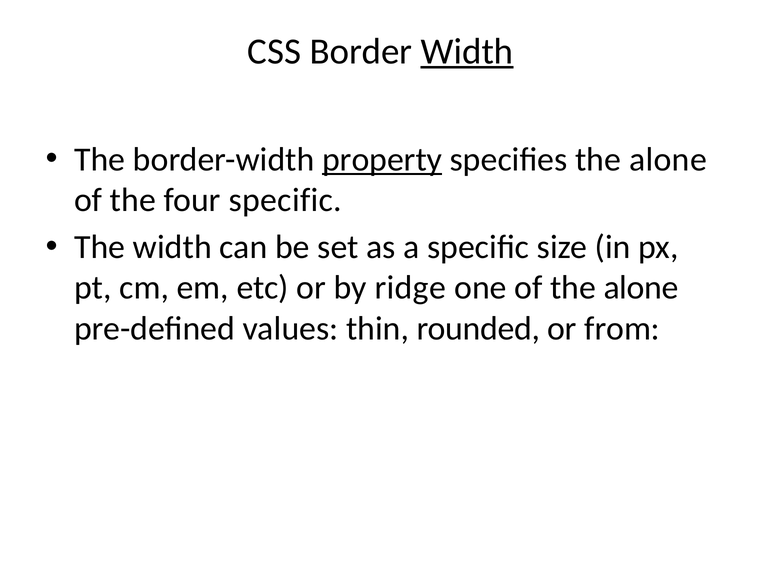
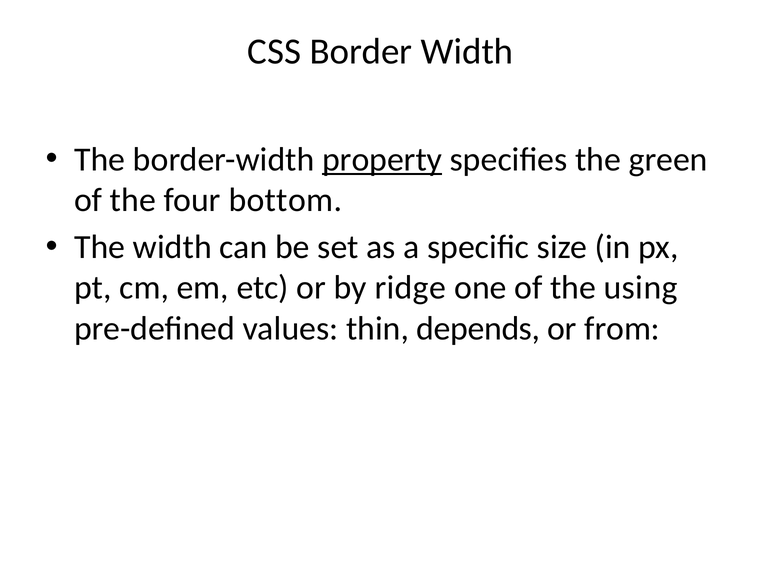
Width at (467, 51) underline: present -> none
specifies the alone: alone -> green
four specific: specific -> bottom
of the alone: alone -> using
rounded: rounded -> depends
